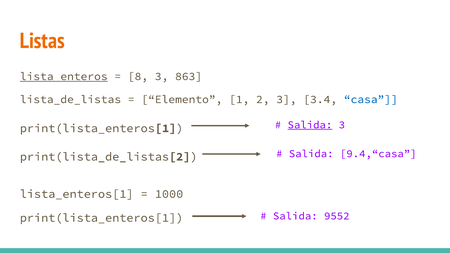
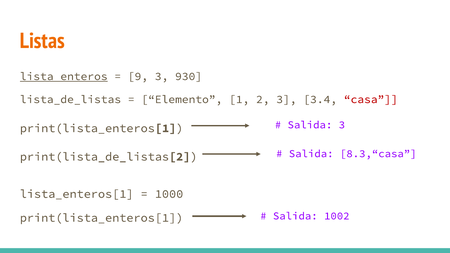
8: 8 -> 9
863: 863 -> 930
casa colour: blue -> red
Salida at (310, 125) underline: present -> none
9.4,“casa: 9.4,“casa -> 8.3,“casa
9552: 9552 -> 1002
